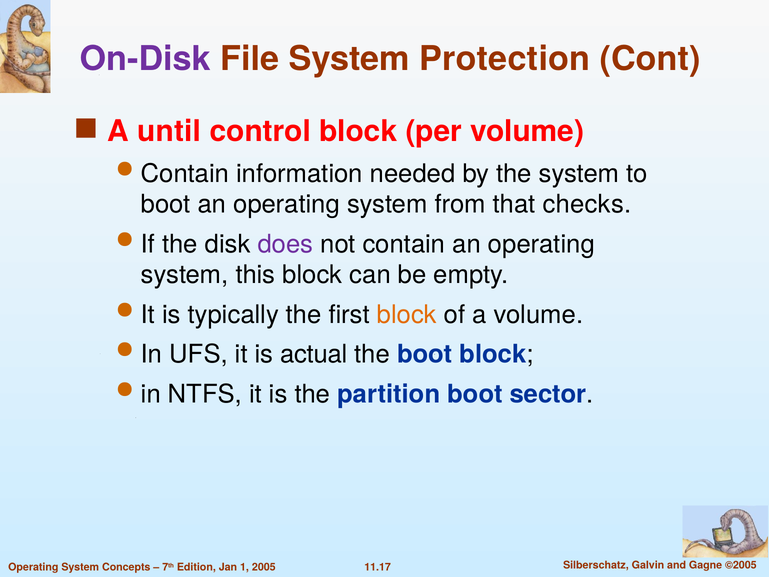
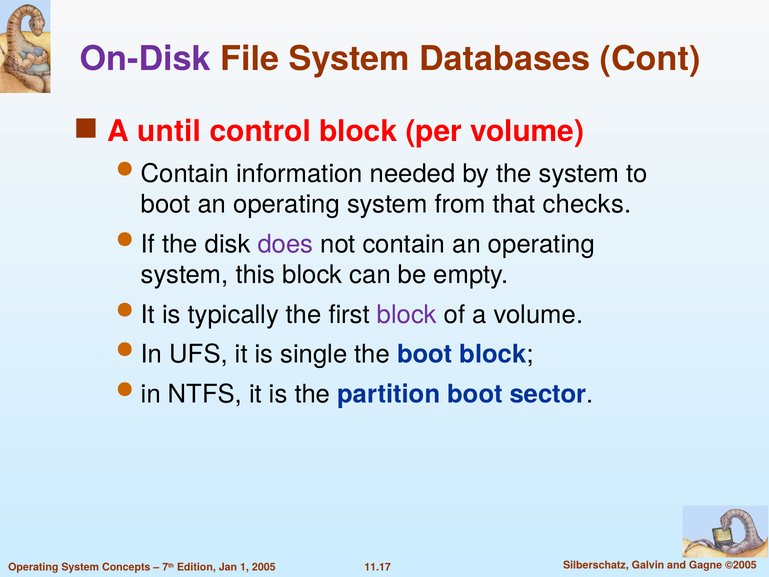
Protection: Protection -> Databases
block at (407, 314) colour: orange -> purple
actual: actual -> single
